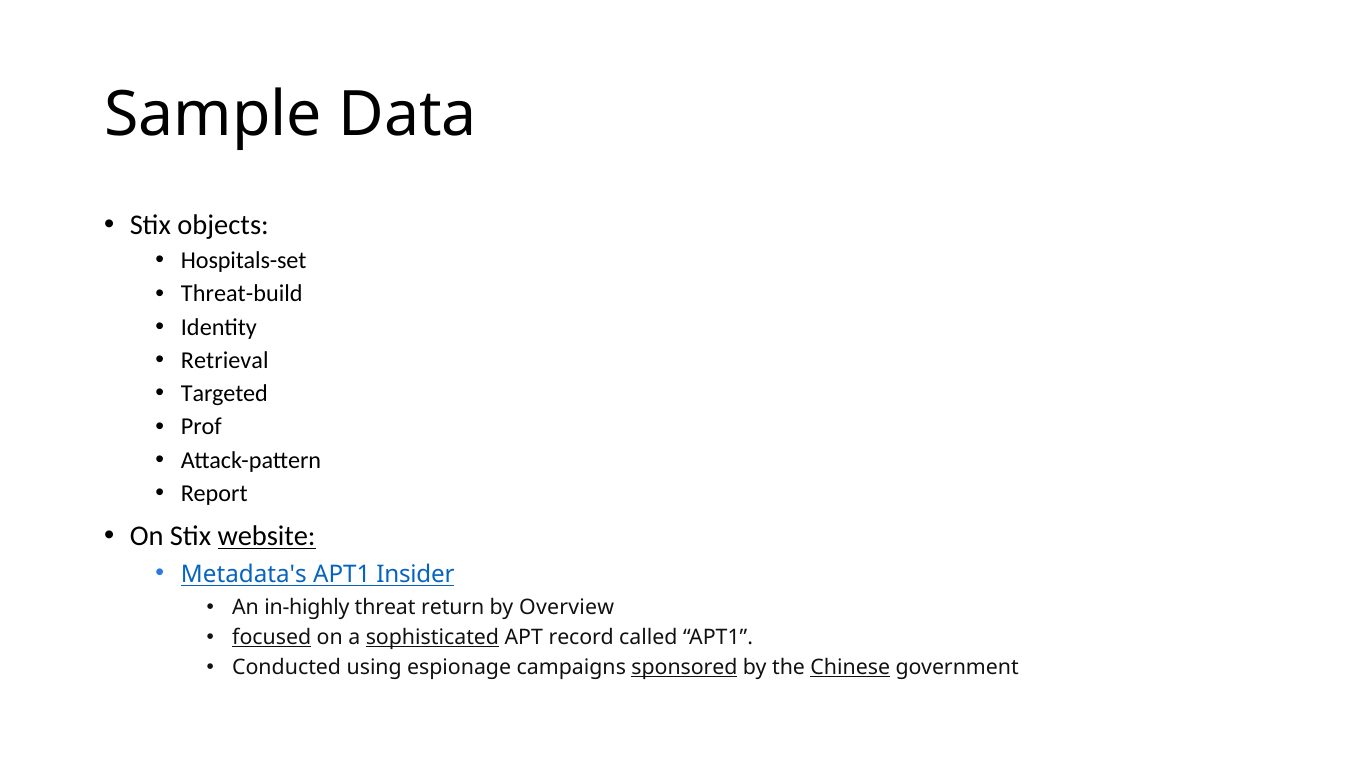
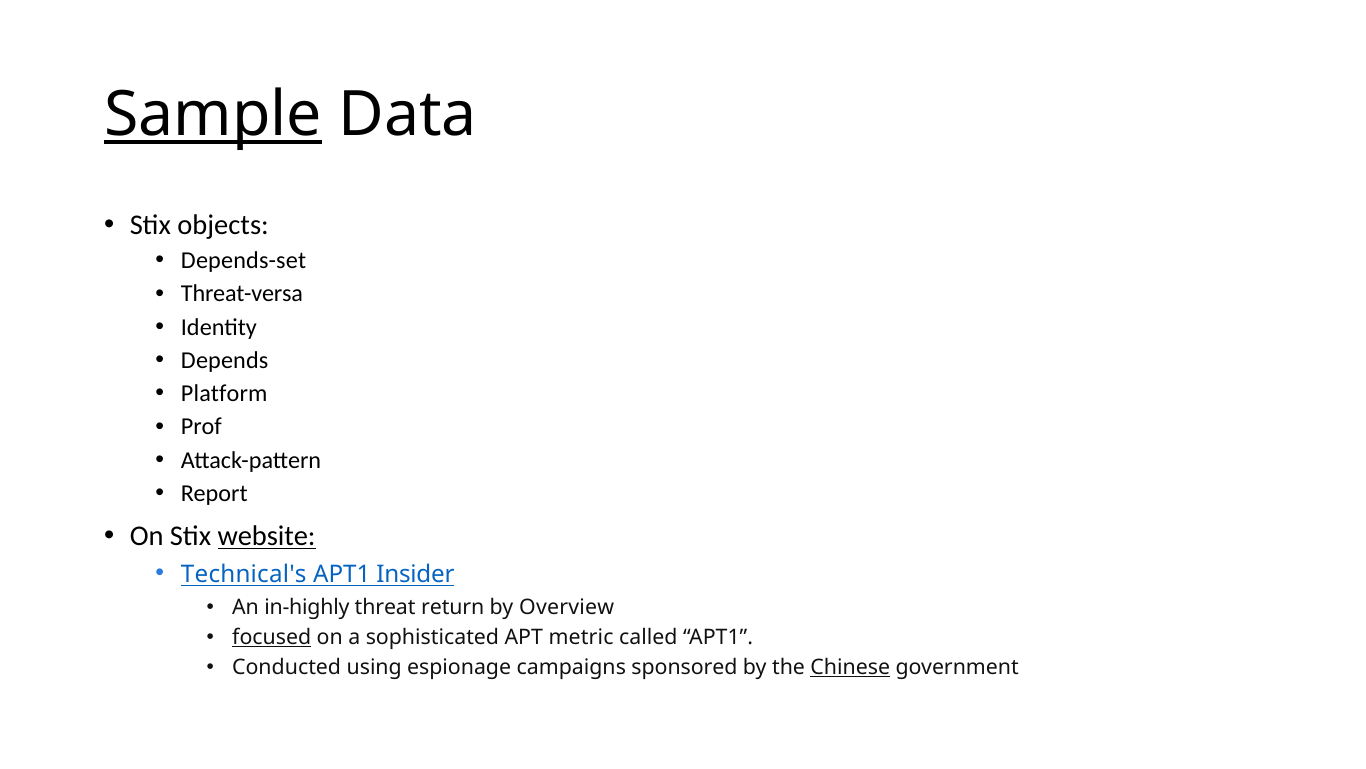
Sample underline: none -> present
Hospitals-set: Hospitals-set -> Depends-set
Threat-build: Threat-build -> Threat-versa
Retrieval: Retrieval -> Depends
Targeted: Targeted -> Platform
Metadata's: Metadata's -> Technical's
sophisticated underline: present -> none
record: record -> metric
sponsored underline: present -> none
